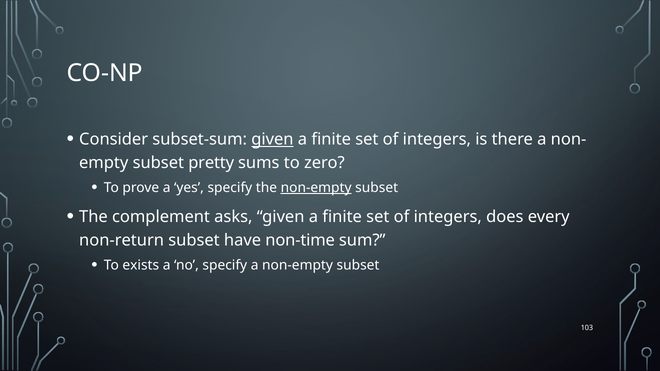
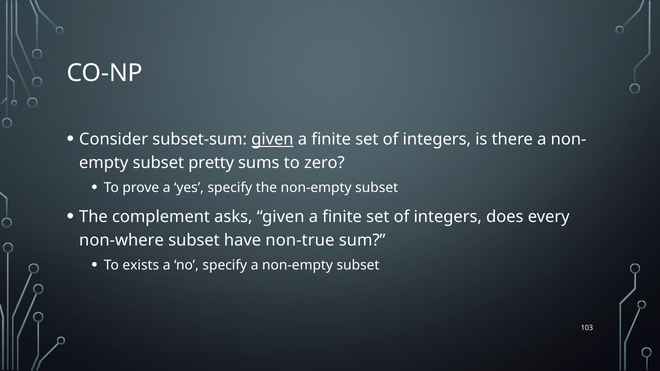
non-empty at (316, 188) underline: present -> none
non-return: non-return -> non-where
non-time: non-time -> non-true
